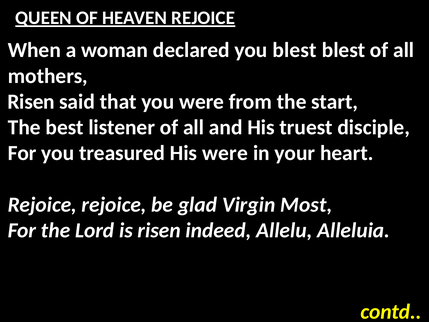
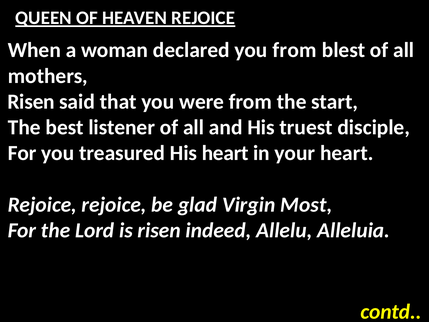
you blest: blest -> from
His were: were -> heart
